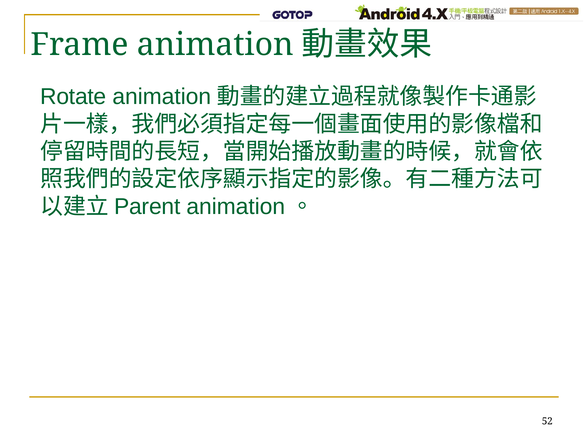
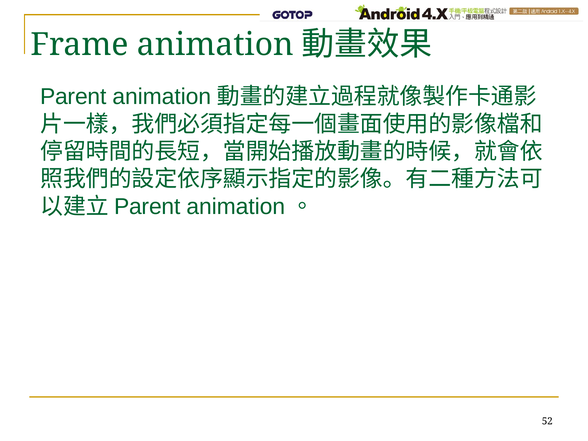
Rotate at (73, 97): Rotate -> Parent
